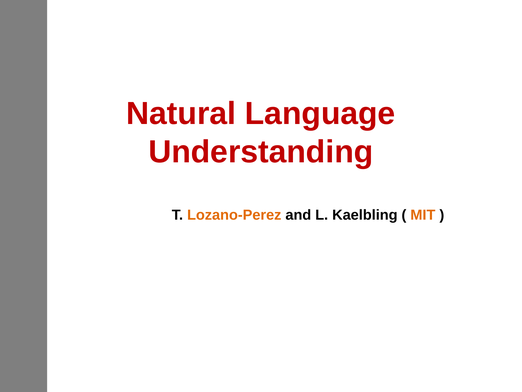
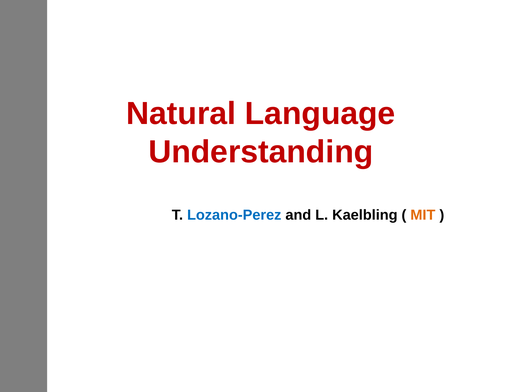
Lozano-Perez colour: orange -> blue
